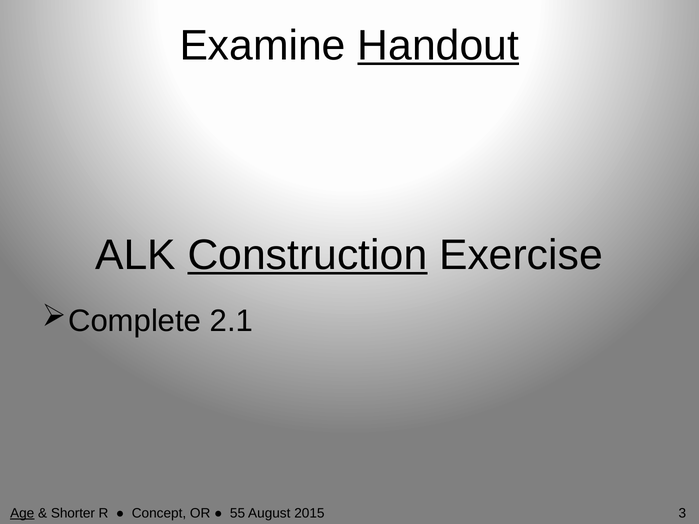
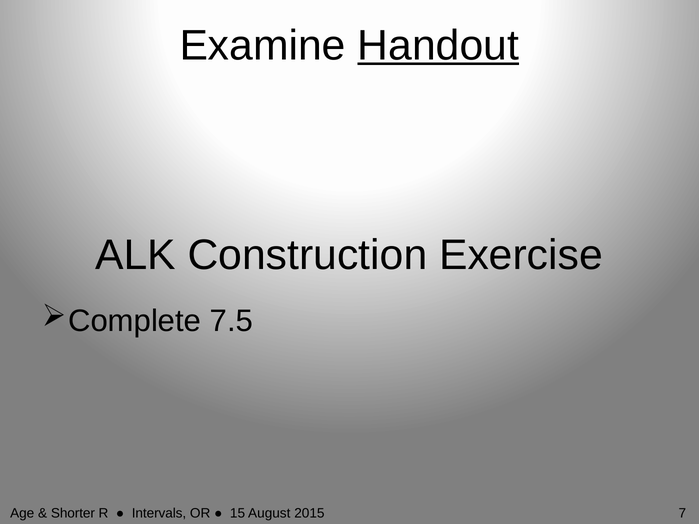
Construction underline: present -> none
2.1: 2.1 -> 7.5
Age underline: present -> none
Concept: Concept -> Intervals
55: 55 -> 15
3: 3 -> 7
